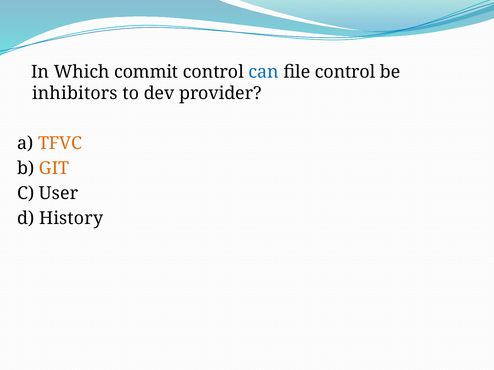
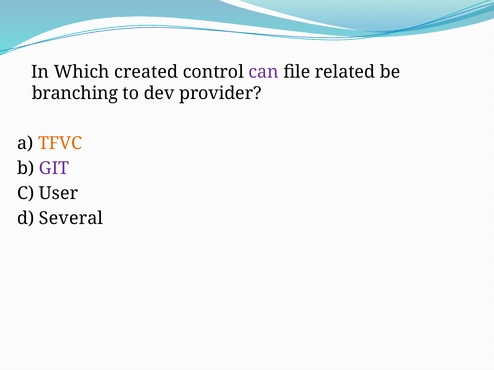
commit: commit -> created
can colour: blue -> purple
file control: control -> related
inhibitors: inhibitors -> branching
GIT colour: orange -> purple
History: History -> Several
